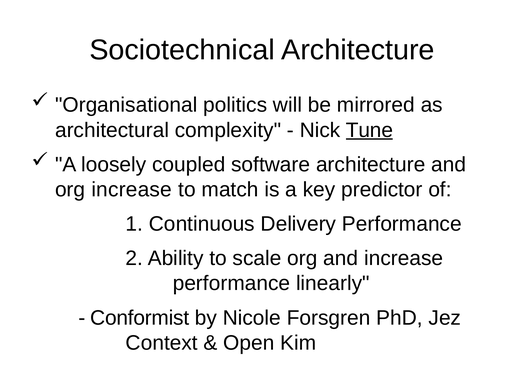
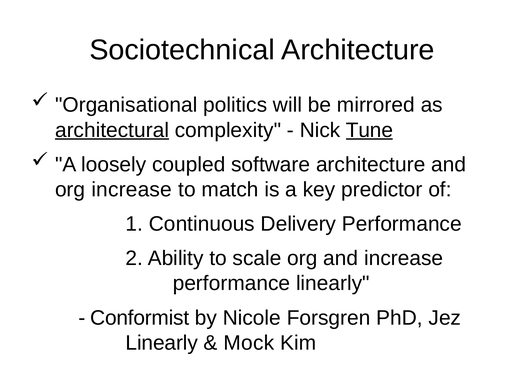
architectural underline: none -> present
Context at (162, 343): Context -> Linearly
Open: Open -> Mock
